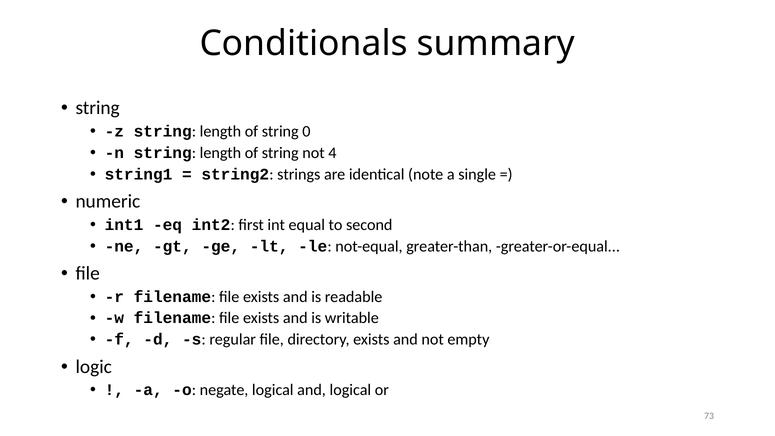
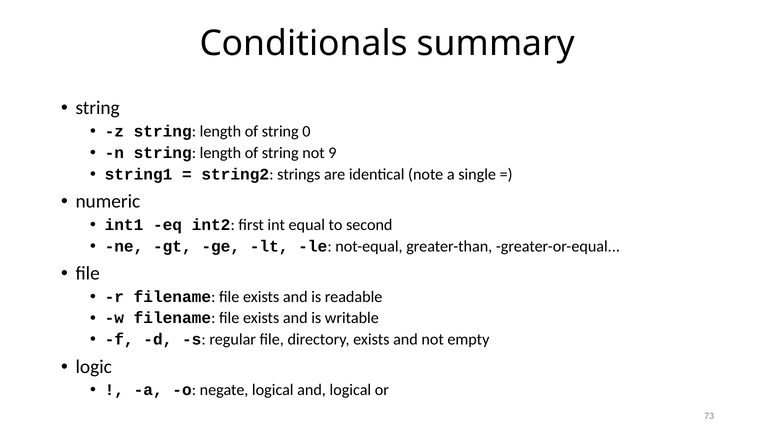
4: 4 -> 9
